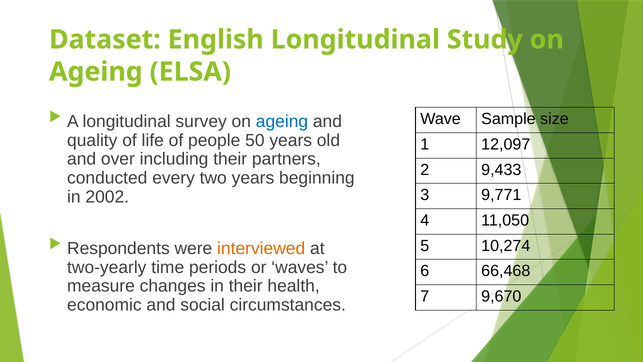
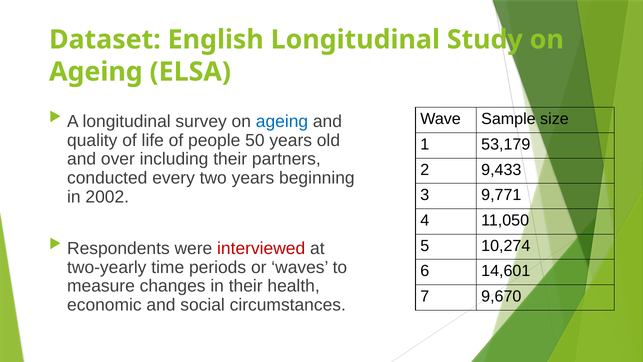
12,097: 12,097 -> 53,179
interviewed colour: orange -> red
66,468: 66,468 -> 14,601
